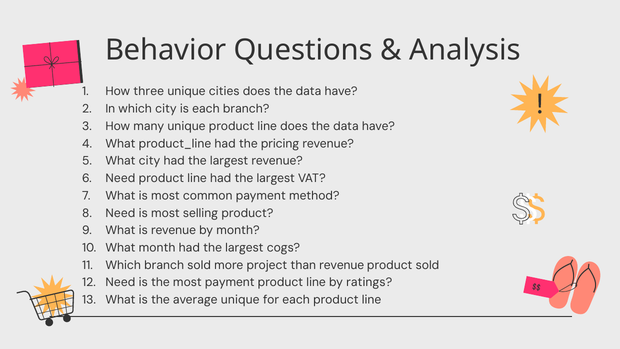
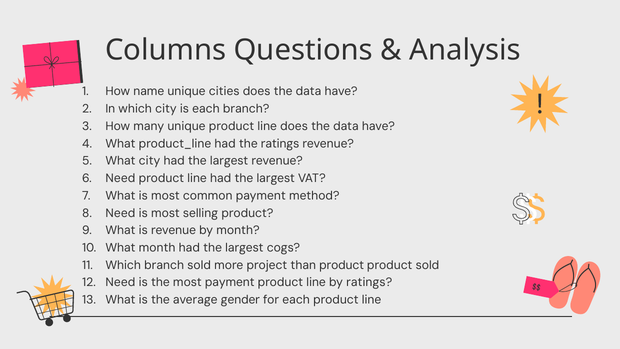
Behavior: Behavior -> Columns
three: three -> name
the pricing: pricing -> ratings
than revenue: revenue -> product
average unique: unique -> gender
